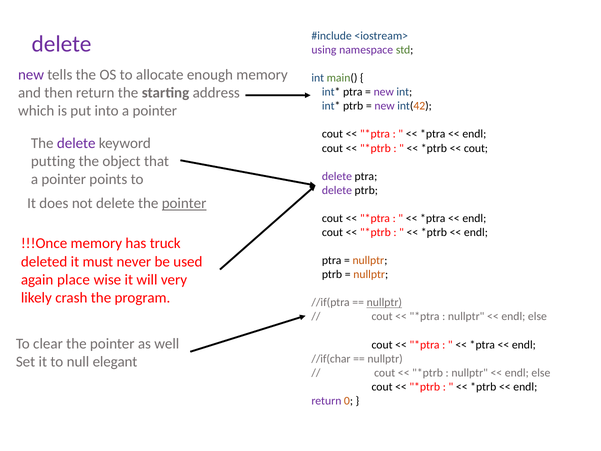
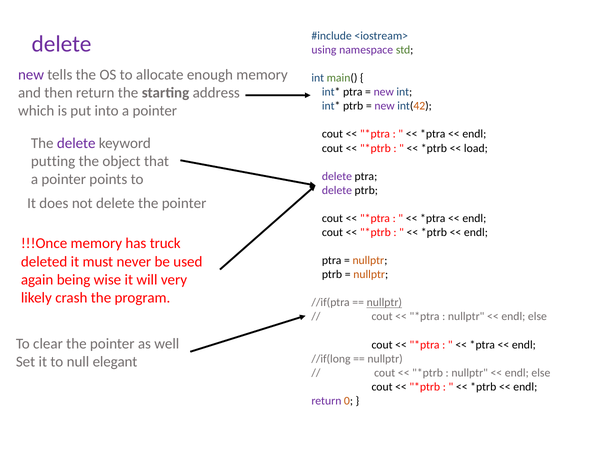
cout at (476, 148): cout -> load
pointer at (184, 203) underline: present -> none
place: place -> being
//if(char: //if(char -> //if(long
